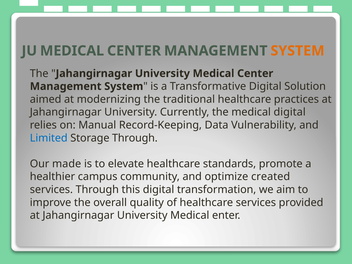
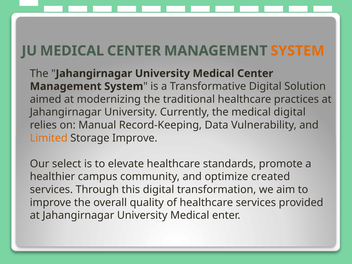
Limited colour: blue -> orange
Storage Through: Through -> Improve
made: made -> select
